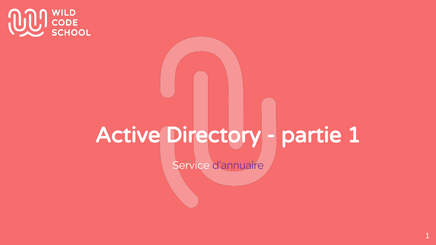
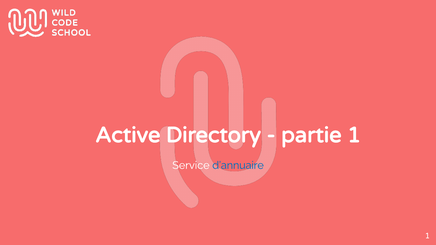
d’annuaire colour: purple -> blue
